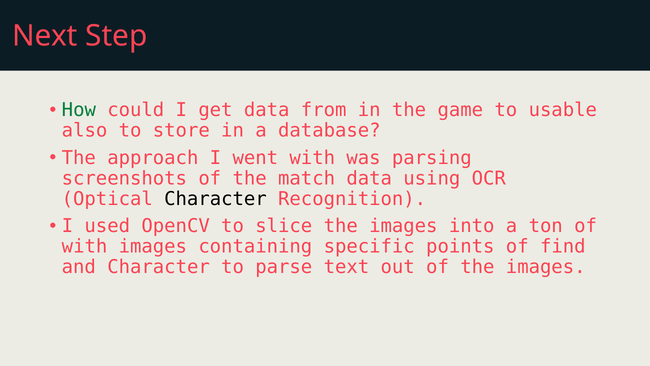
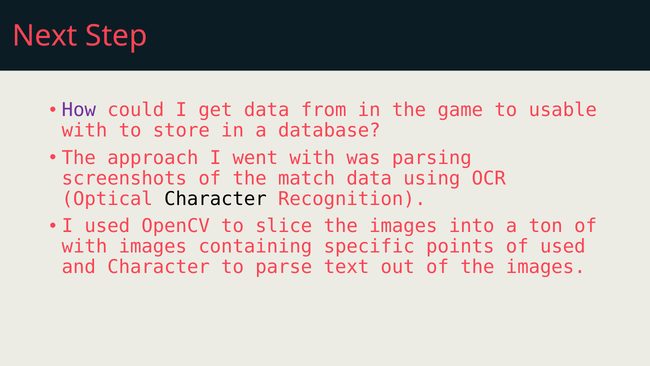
How colour: green -> purple
also at (85, 130): also -> with
of find: find -> used
